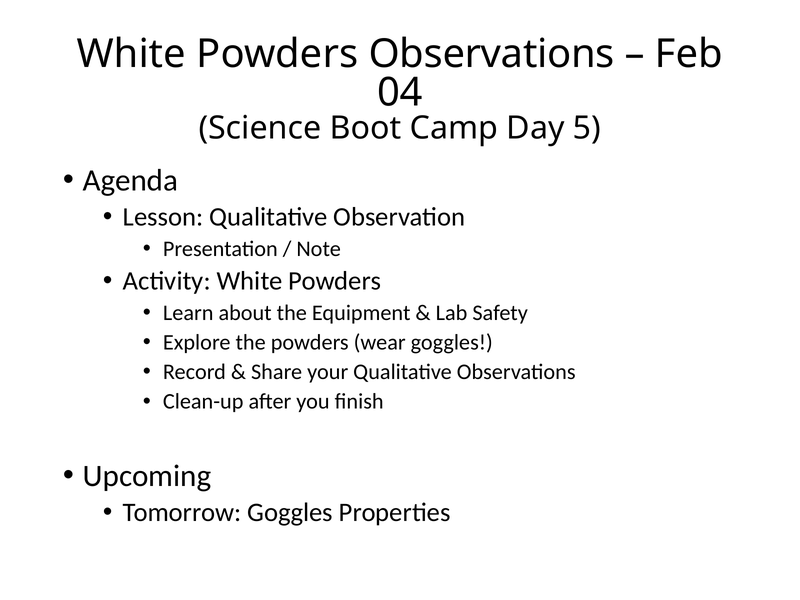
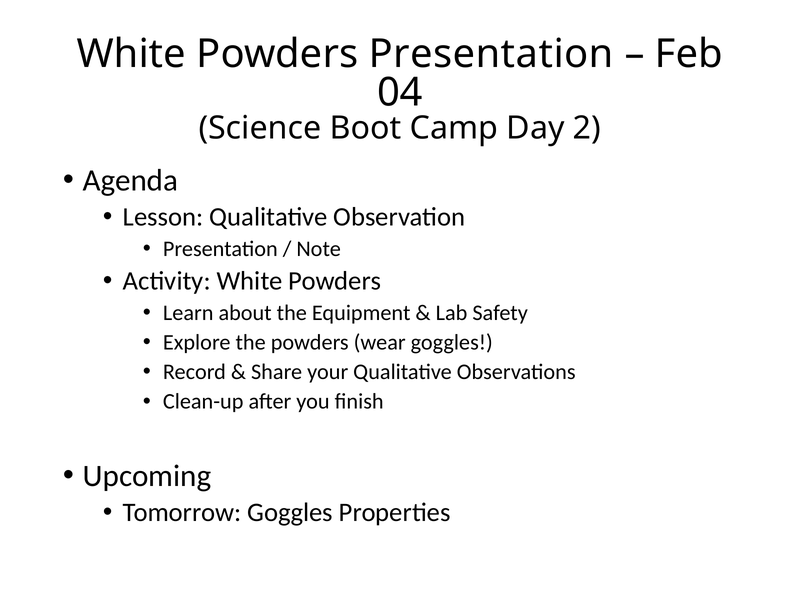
Powders Observations: Observations -> Presentation
5: 5 -> 2
